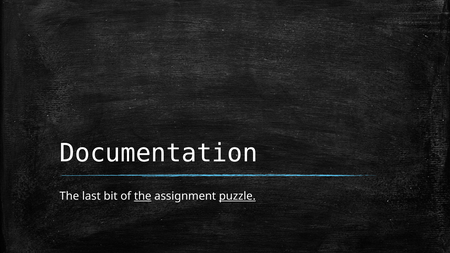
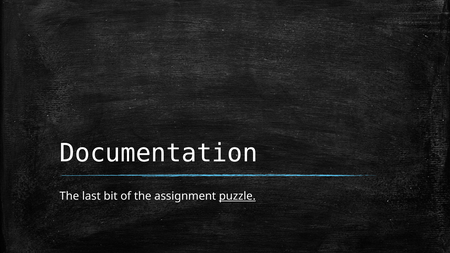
the at (143, 196) underline: present -> none
